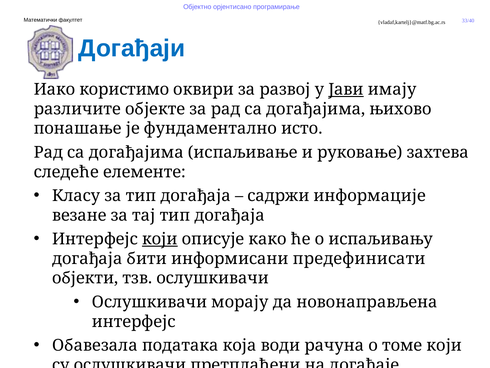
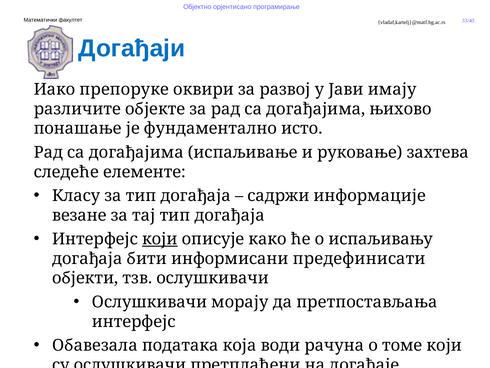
користимо: користимо -> препоруке
Јави underline: present -> none
новонаправљена: новонаправљена -> претпостављања
